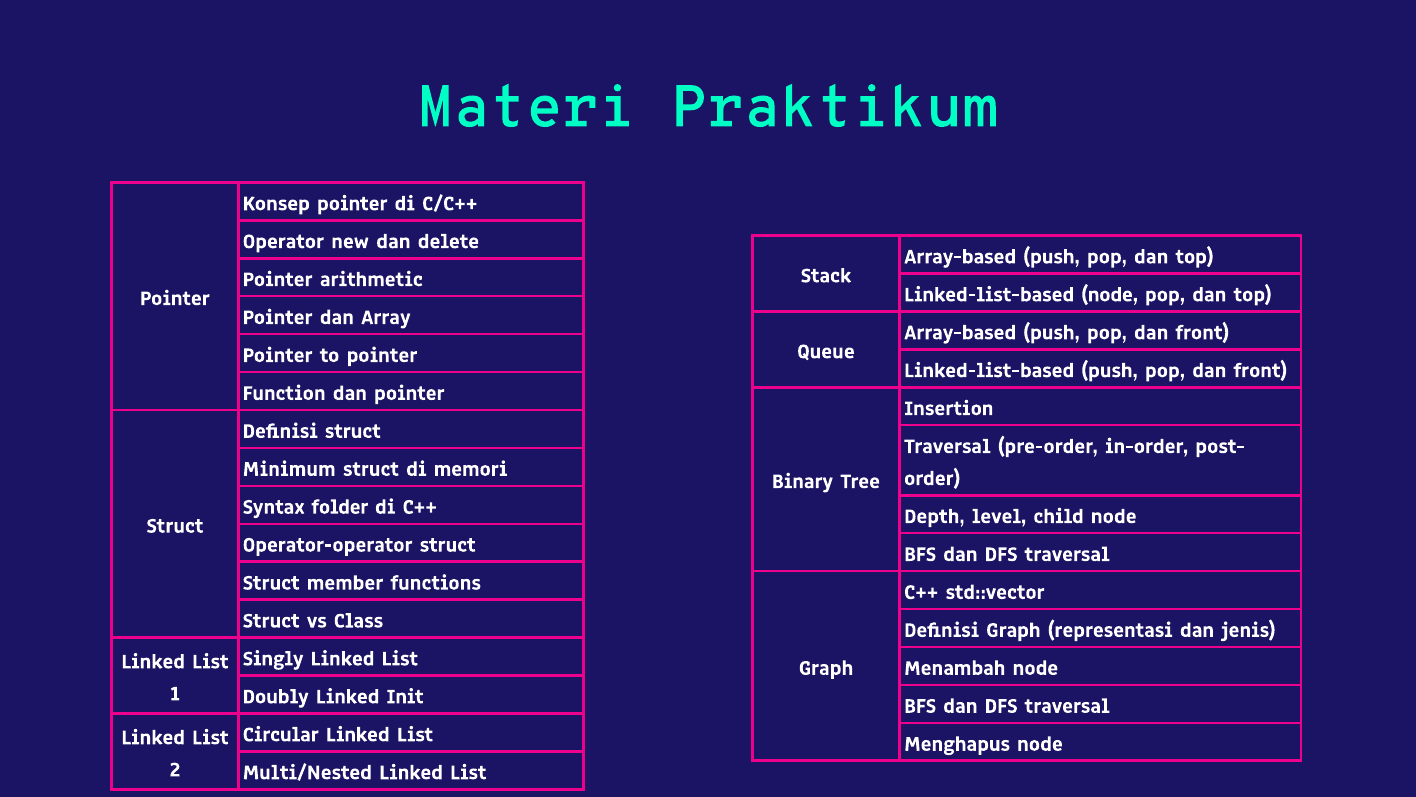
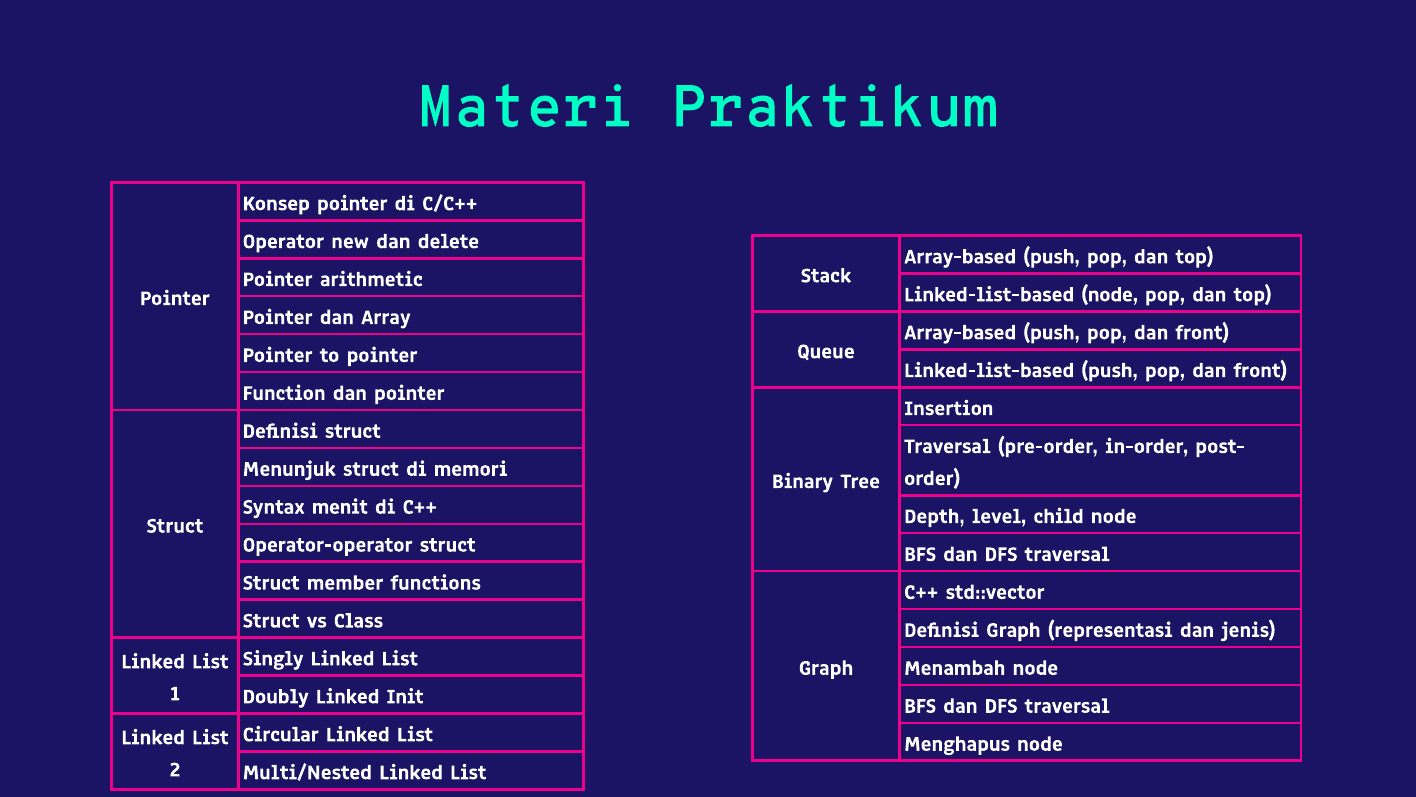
Minimum: Minimum -> Menunjuk
folder: folder -> menit
